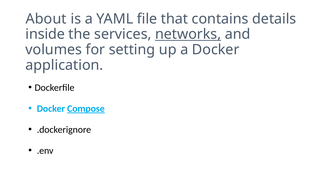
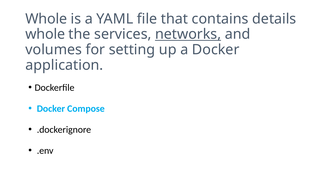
About at (46, 19): About -> Whole
inside at (45, 34): inside -> whole
Compose underline: present -> none
